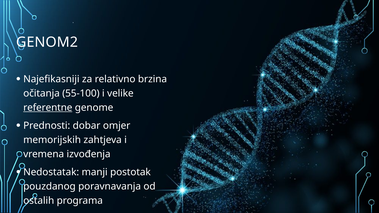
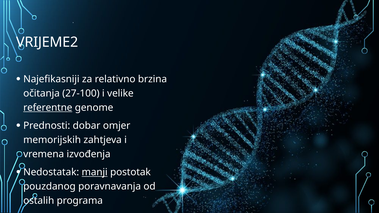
GENOM2: GENOM2 -> VRIJEME2
55-100: 55-100 -> 27-100
manji underline: none -> present
